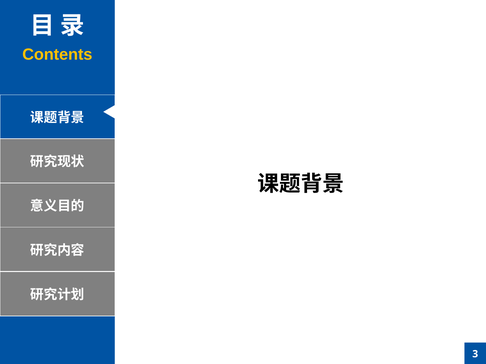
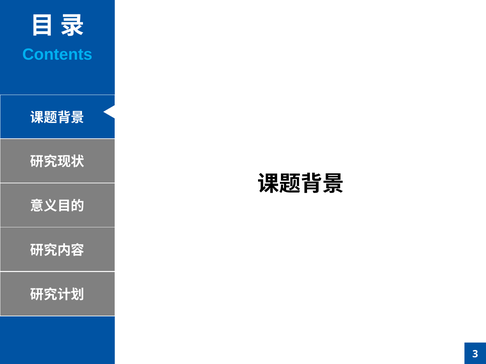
Contents colour: yellow -> light blue
